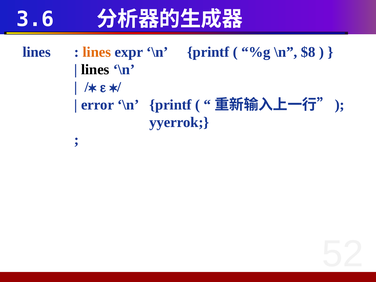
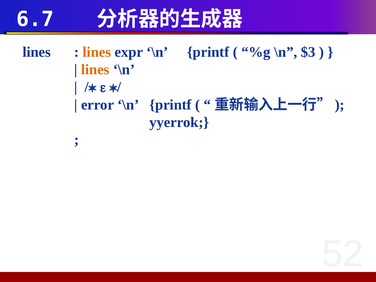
3.6: 3.6 -> 6.7
$8: $8 -> $3
lines at (95, 70) colour: black -> orange
